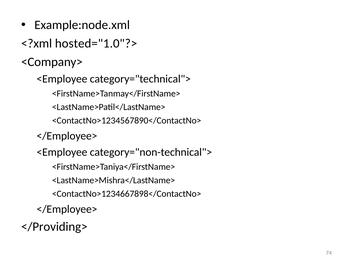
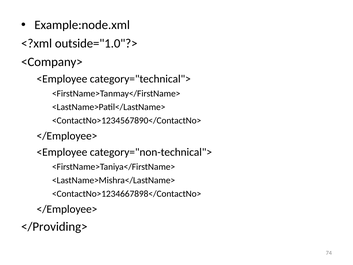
hosted="1.0"?>: hosted="1.0"?> -> outside="1.0"?>
